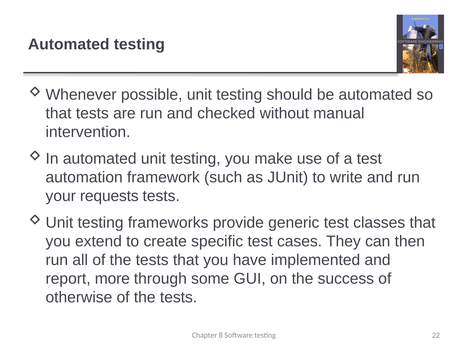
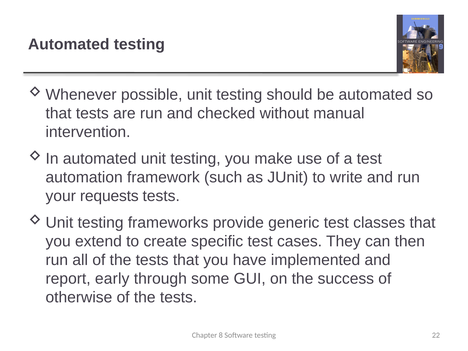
more: more -> early
